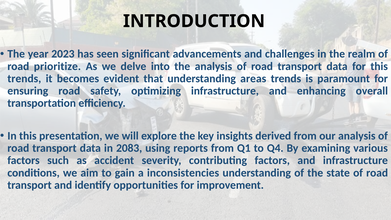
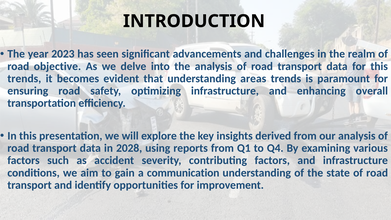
prioritize: prioritize -> objective
2083: 2083 -> 2028
inconsistencies: inconsistencies -> communication
